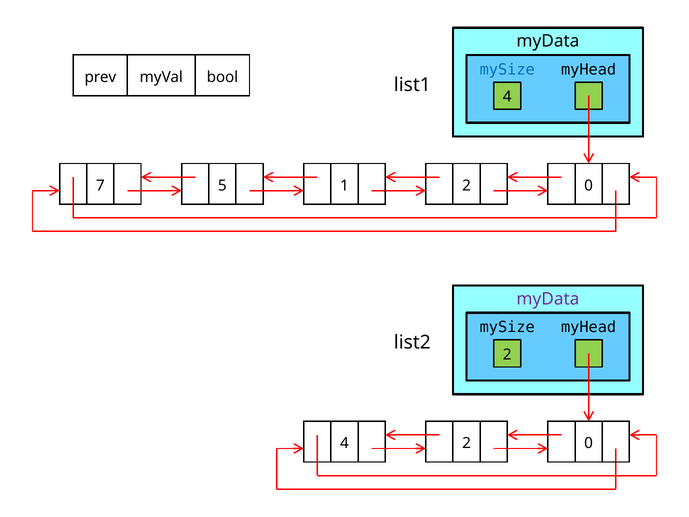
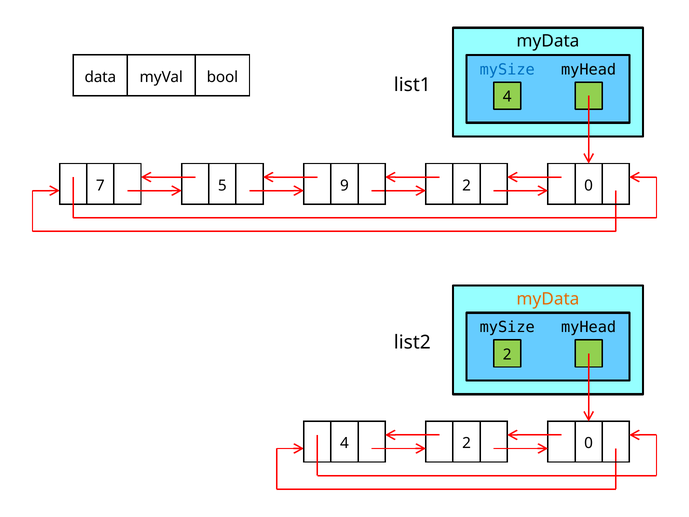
prev: prev -> data
1: 1 -> 9
myData at (548, 299) colour: purple -> orange
